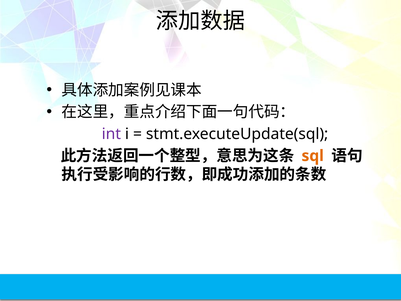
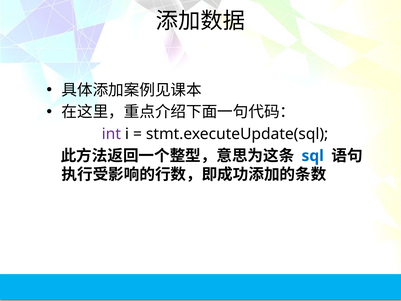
sql colour: orange -> blue
